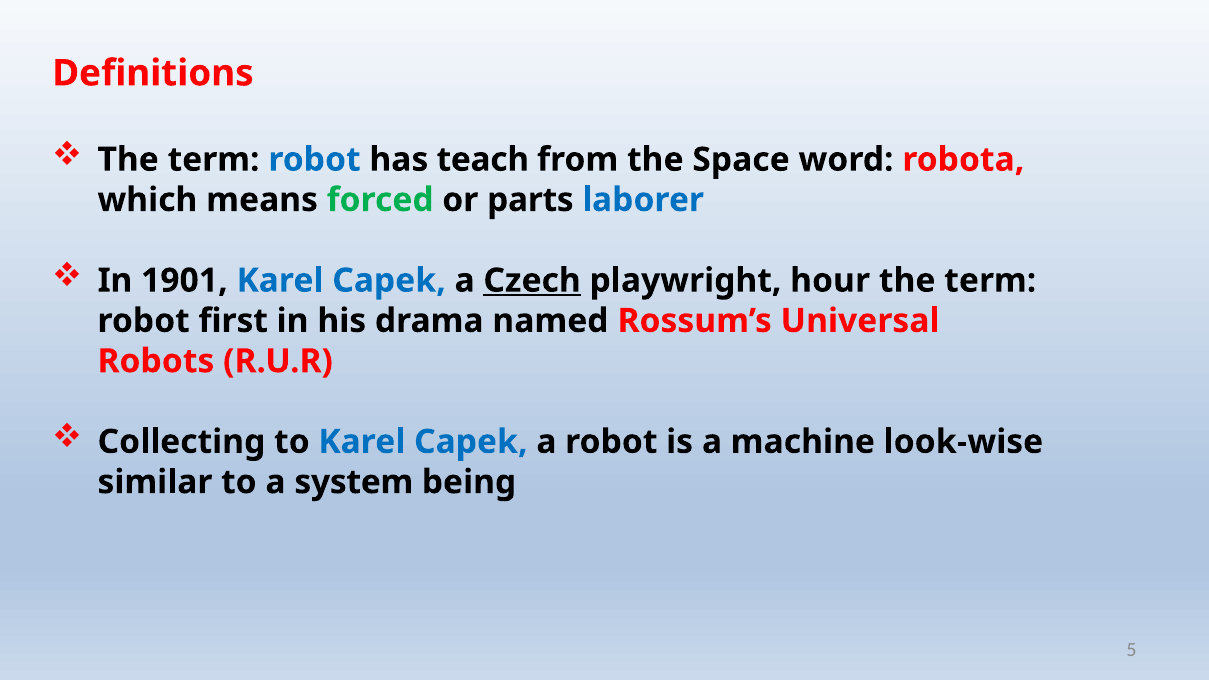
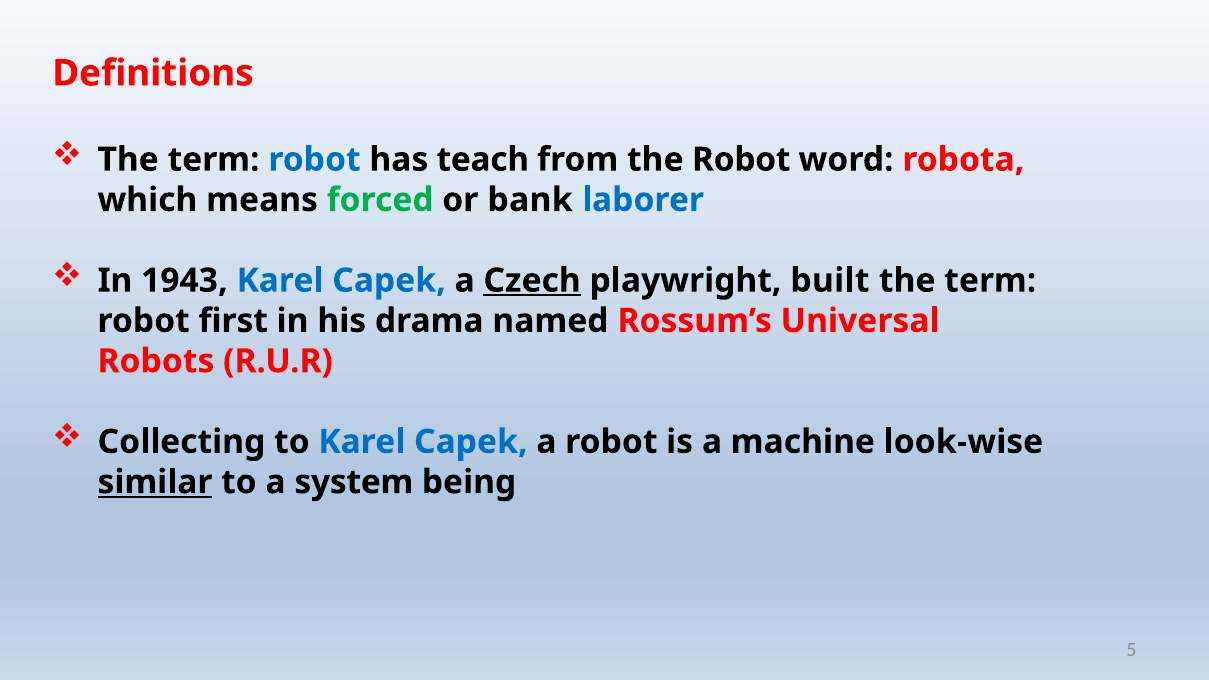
the Space: Space -> Robot
parts: parts -> bank
1901: 1901 -> 1943
hour: hour -> built
similar underline: none -> present
